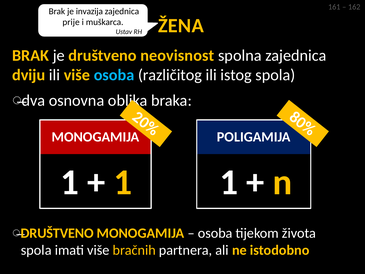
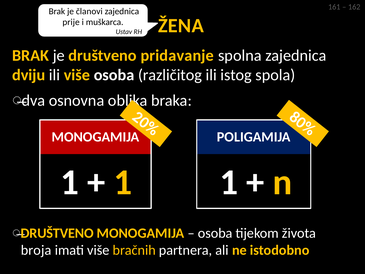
invazija: invazija -> članovi
neovisnost: neovisnost -> pridavanje
osoba at (114, 75) colour: light blue -> white
spola at (36, 250): spola -> broja
